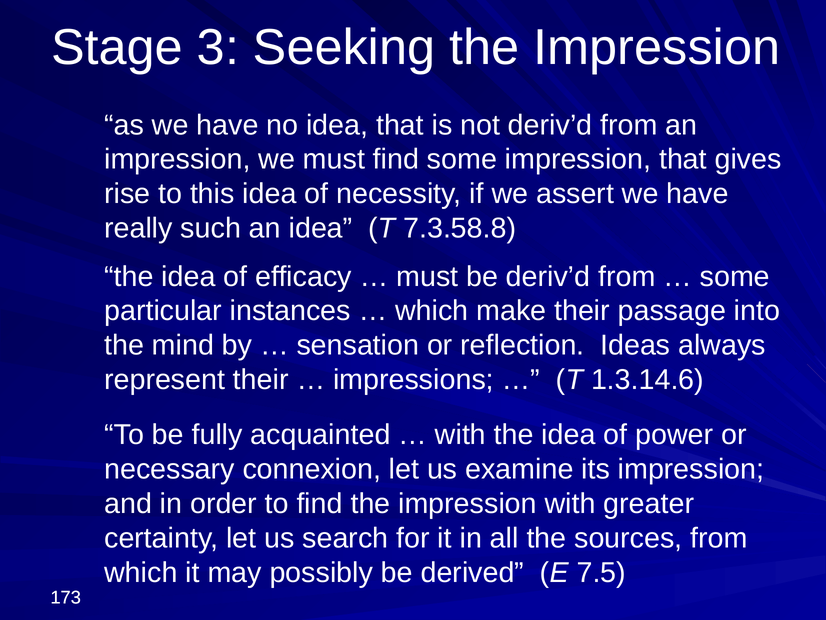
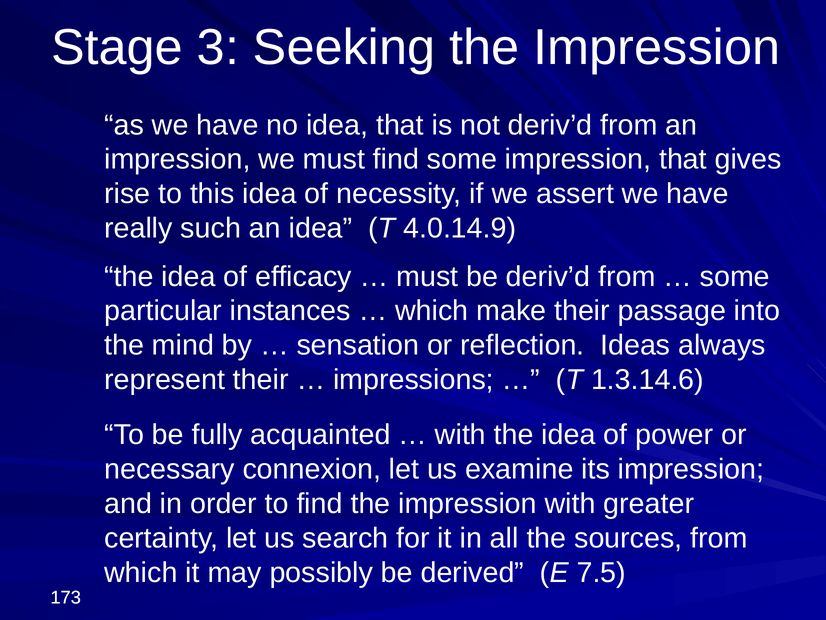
7.3.58.8: 7.3.58.8 -> 4.0.14.9
